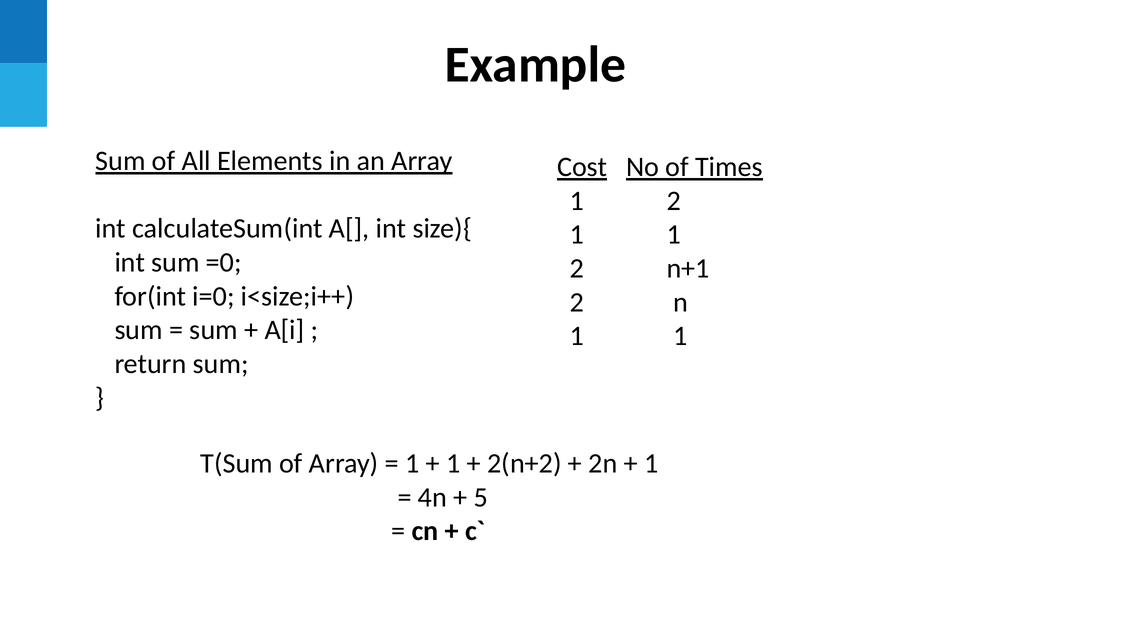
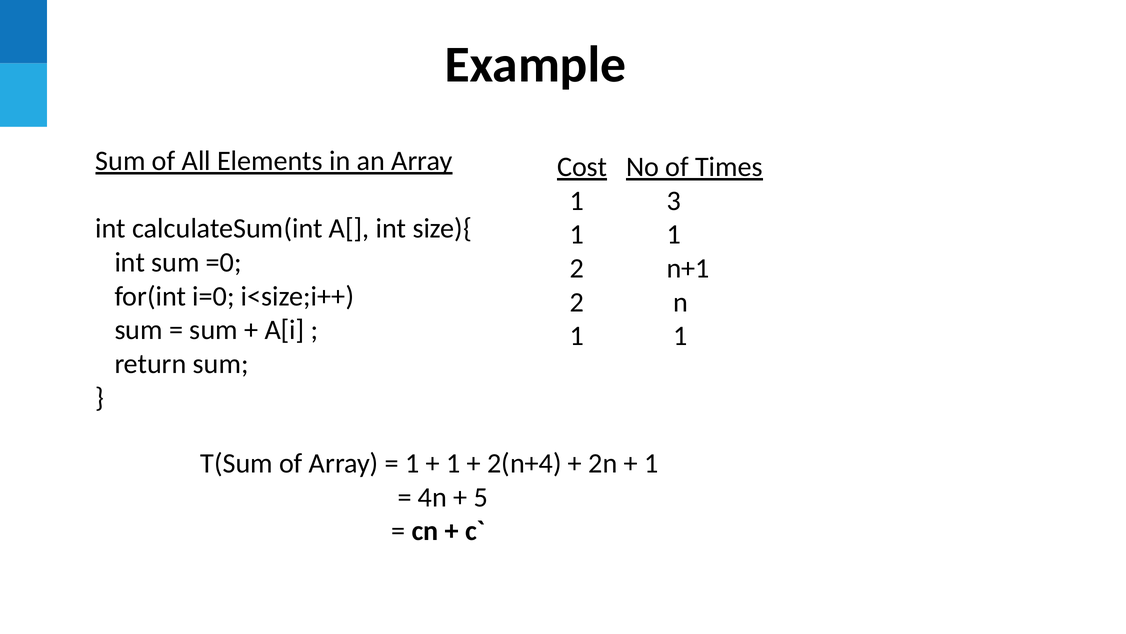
2 at (674, 201): 2 -> 3
2(n+2: 2(n+2 -> 2(n+4
